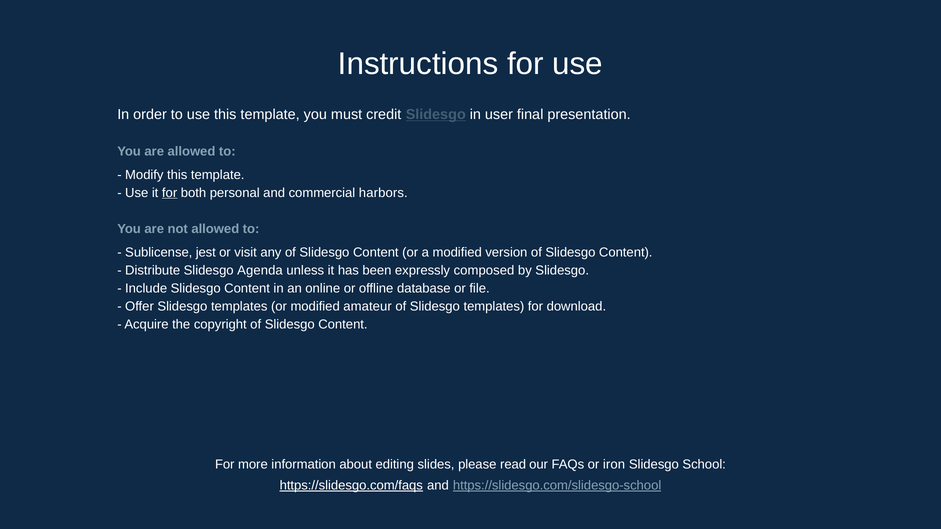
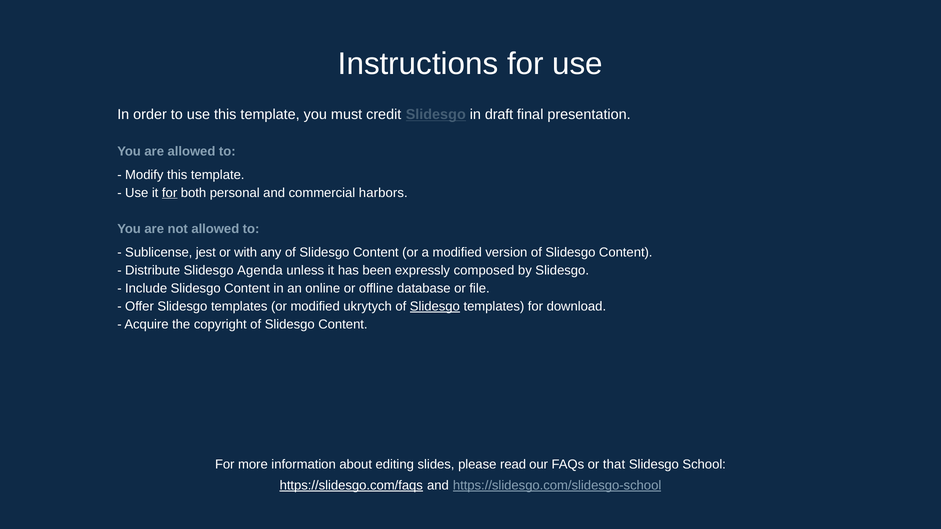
user: user -> draft
visit: visit -> with
amateur: amateur -> ukrytych
Slidesgo at (435, 307) underline: none -> present
iron: iron -> that
